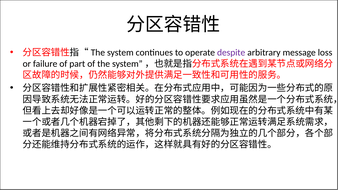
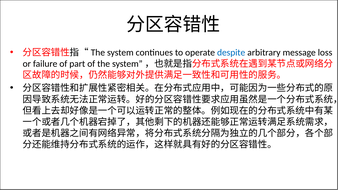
despite colour: purple -> blue
